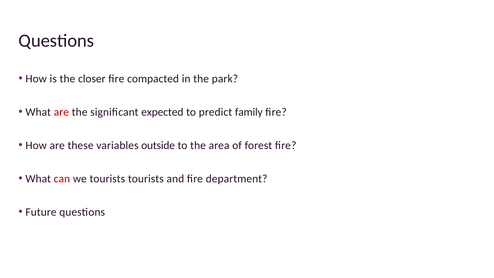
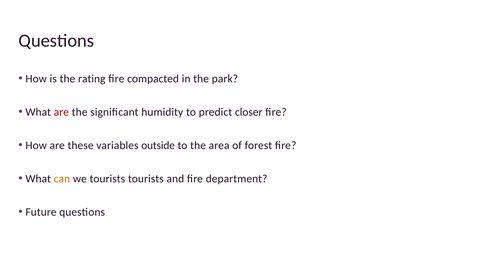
closer: closer -> rating
expected: expected -> humidity
family: family -> closer
can colour: red -> orange
